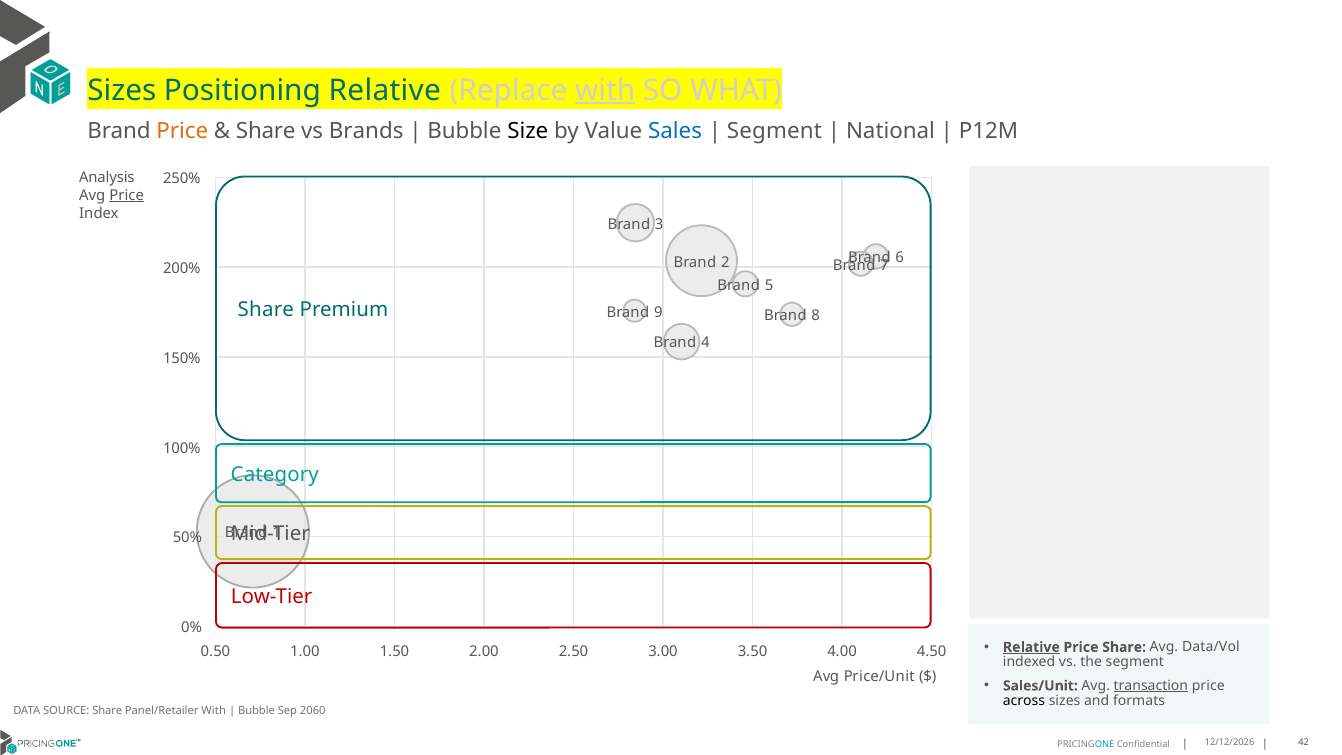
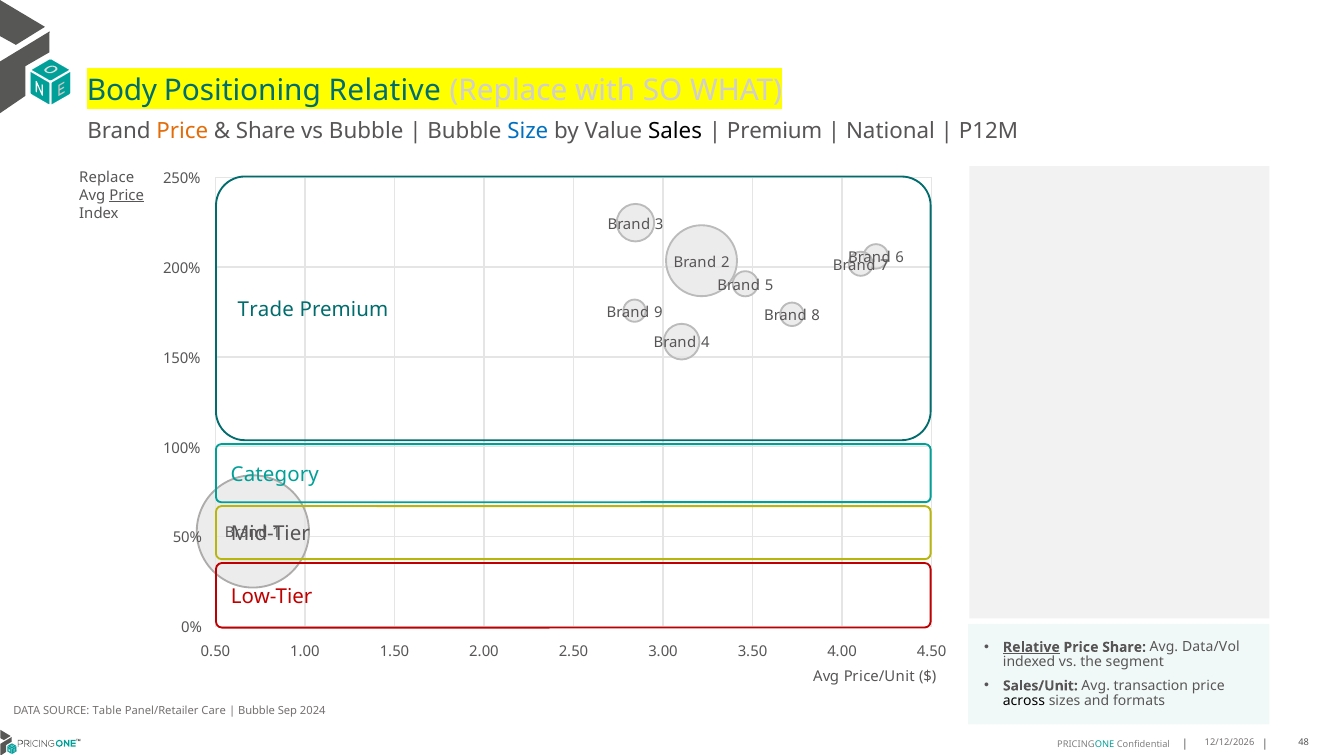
Sizes at (122, 90): Sizes -> Body
with at (605, 90) underline: present -> none
vs Brands: Brands -> Bubble
Size colour: black -> blue
Sales colour: blue -> black
Segment at (774, 131): Segment -> Premium
Analysis at (107, 177): Analysis -> Replace
Share at (266, 310): Share -> Trade
transaction underline: present -> none
SOURCE Share: Share -> Table
Panel/Retailer With: With -> Care
2060: 2060 -> 2024
42: 42 -> 48
